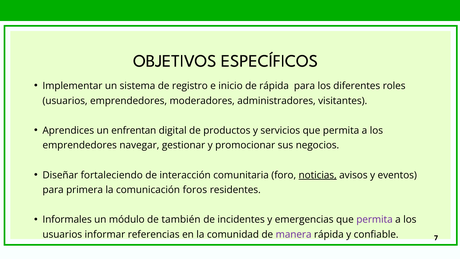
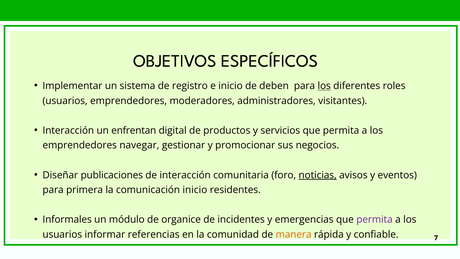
de rápida: rápida -> deben
los at (324, 86) underline: none -> present
Aprendices at (68, 130): Aprendices -> Interacción
fortaleciendo: fortaleciendo -> publicaciones
comunicación foros: foros -> inicio
también: también -> organice
manera colour: purple -> orange
